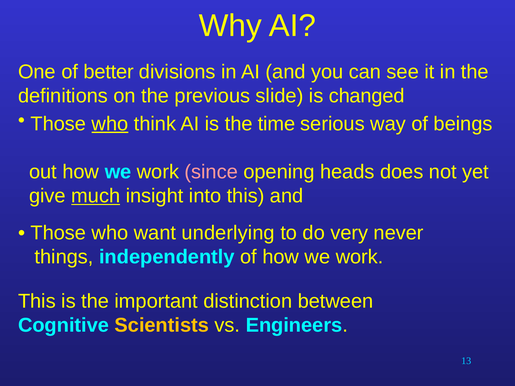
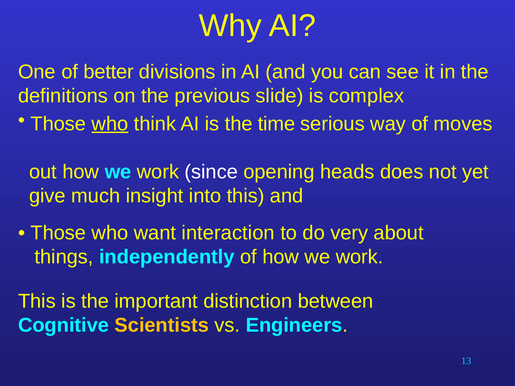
changed: changed -> complex
beings: beings -> moves
since colour: pink -> white
much underline: present -> none
underlying: underlying -> interaction
never: never -> about
